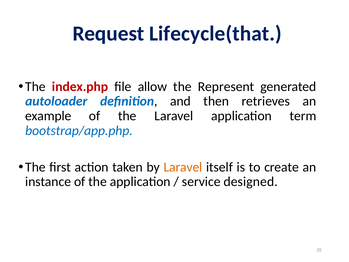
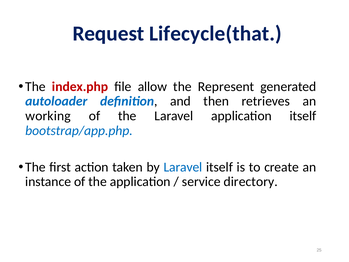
example: example -> working
application term: term -> itself
Laravel at (183, 167) colour: orange -> blue
designed: designed -> directory
